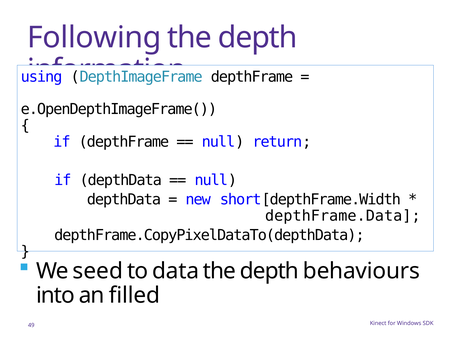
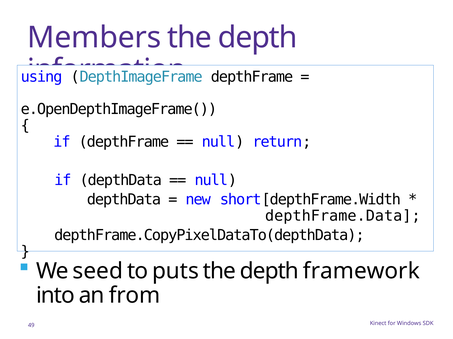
Following: Following -> Members
data: data -> puts
behaviours: behaviours -> framework
filled: filled -> from
